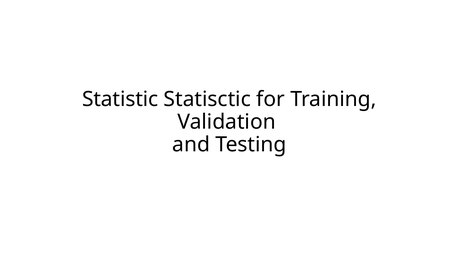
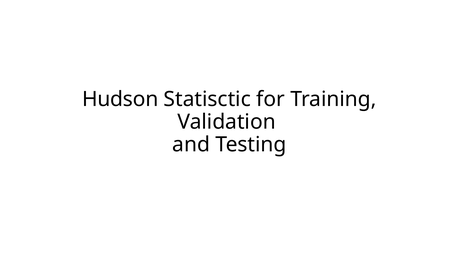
Statistic: Statistic -> Hudson
